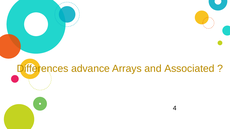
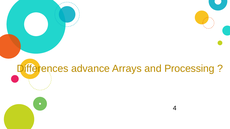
Associated: Associated -> Processing
